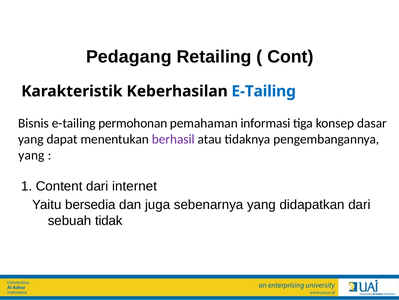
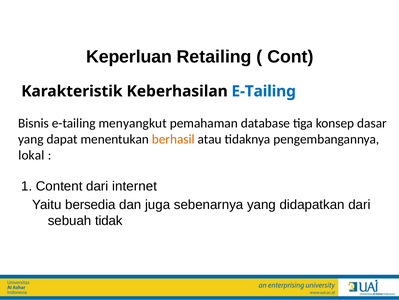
Pedagang: Pedagang -> Keperluan
permohonan: permohonan -> menyangkut
informasi: informasi -> database
berhasil colour: purple -> orange
yang at (31, 155): yang -> lokal
